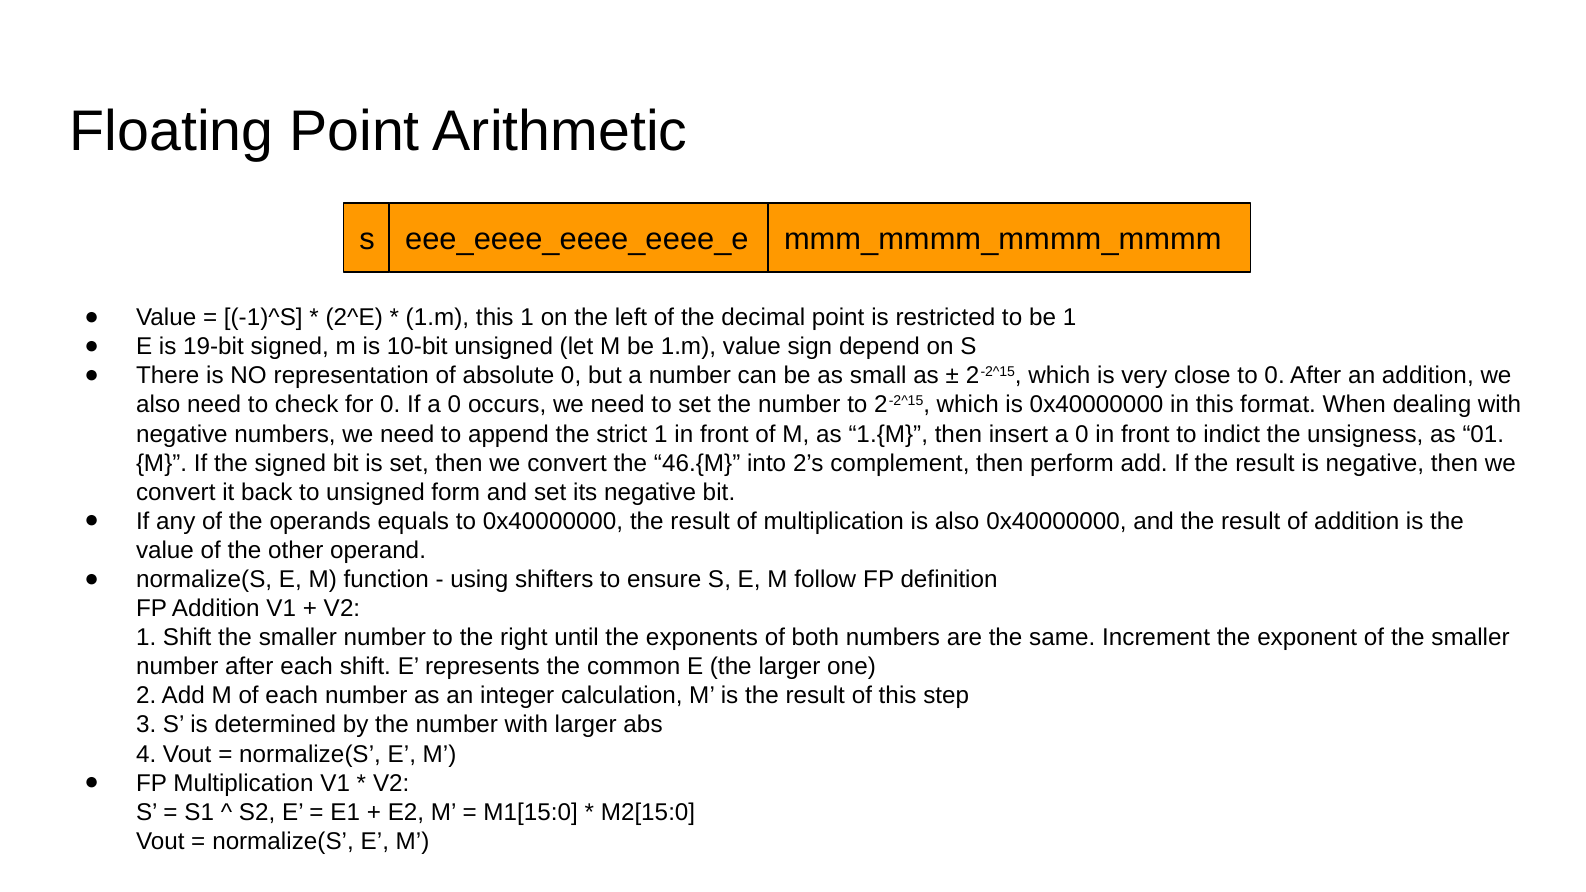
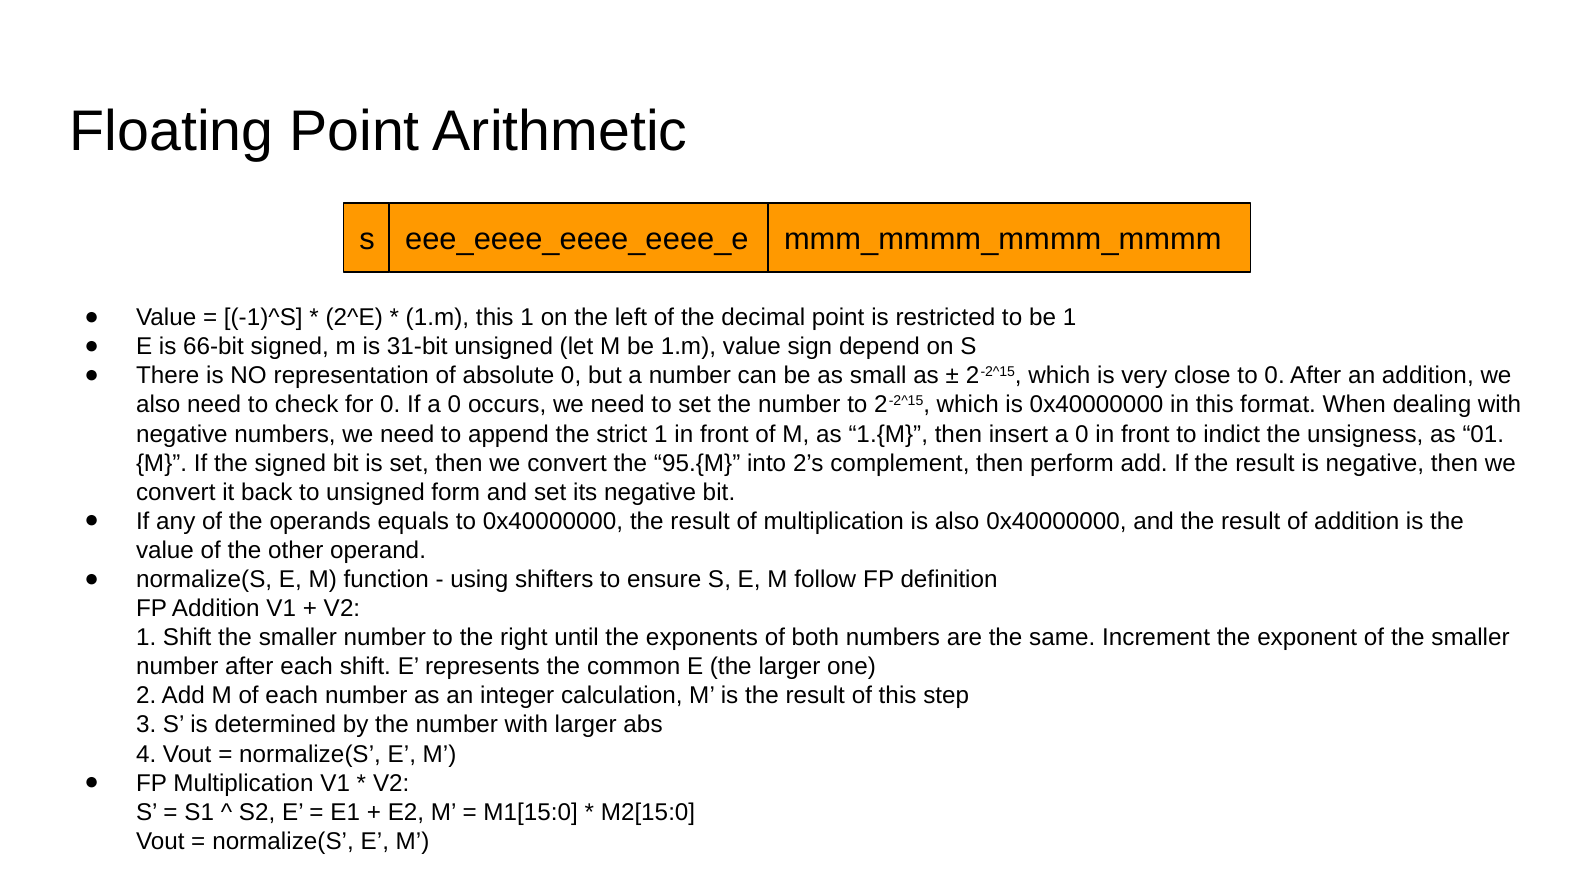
19-bit: 19-bit -> 66-bit
10-bit: 10-bit -> 31-bit
46.{M: 46.{M -> 95.{M
